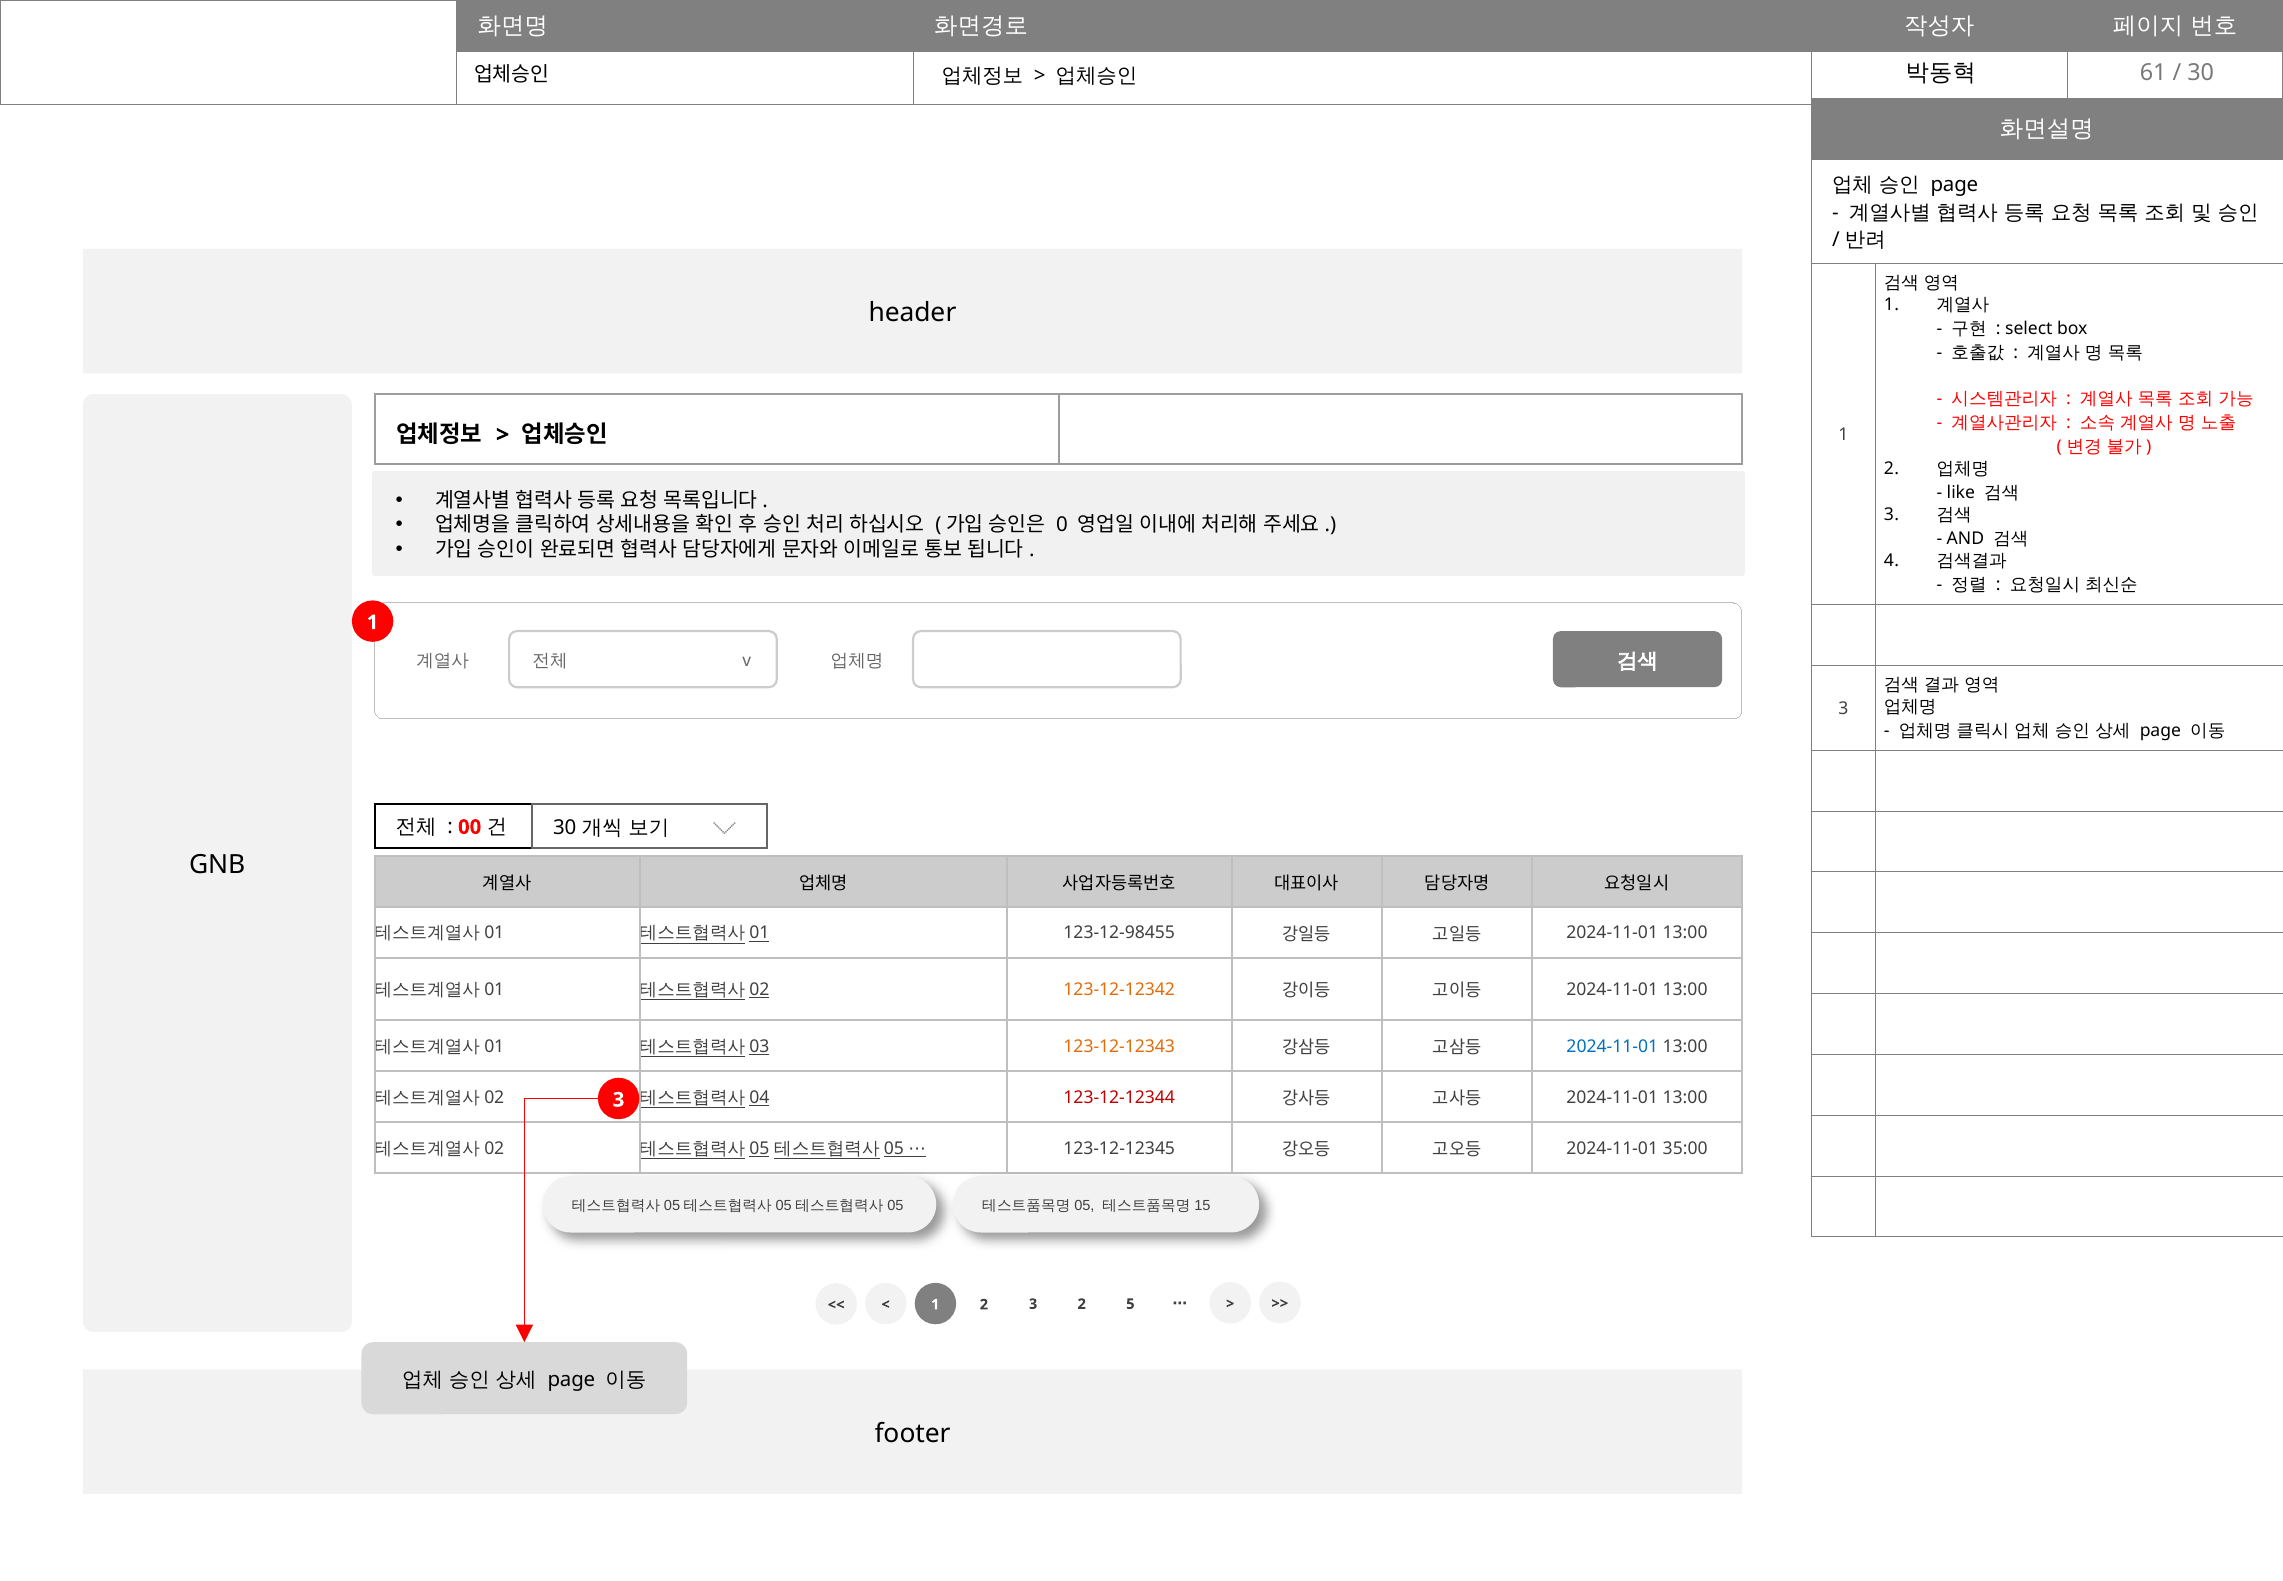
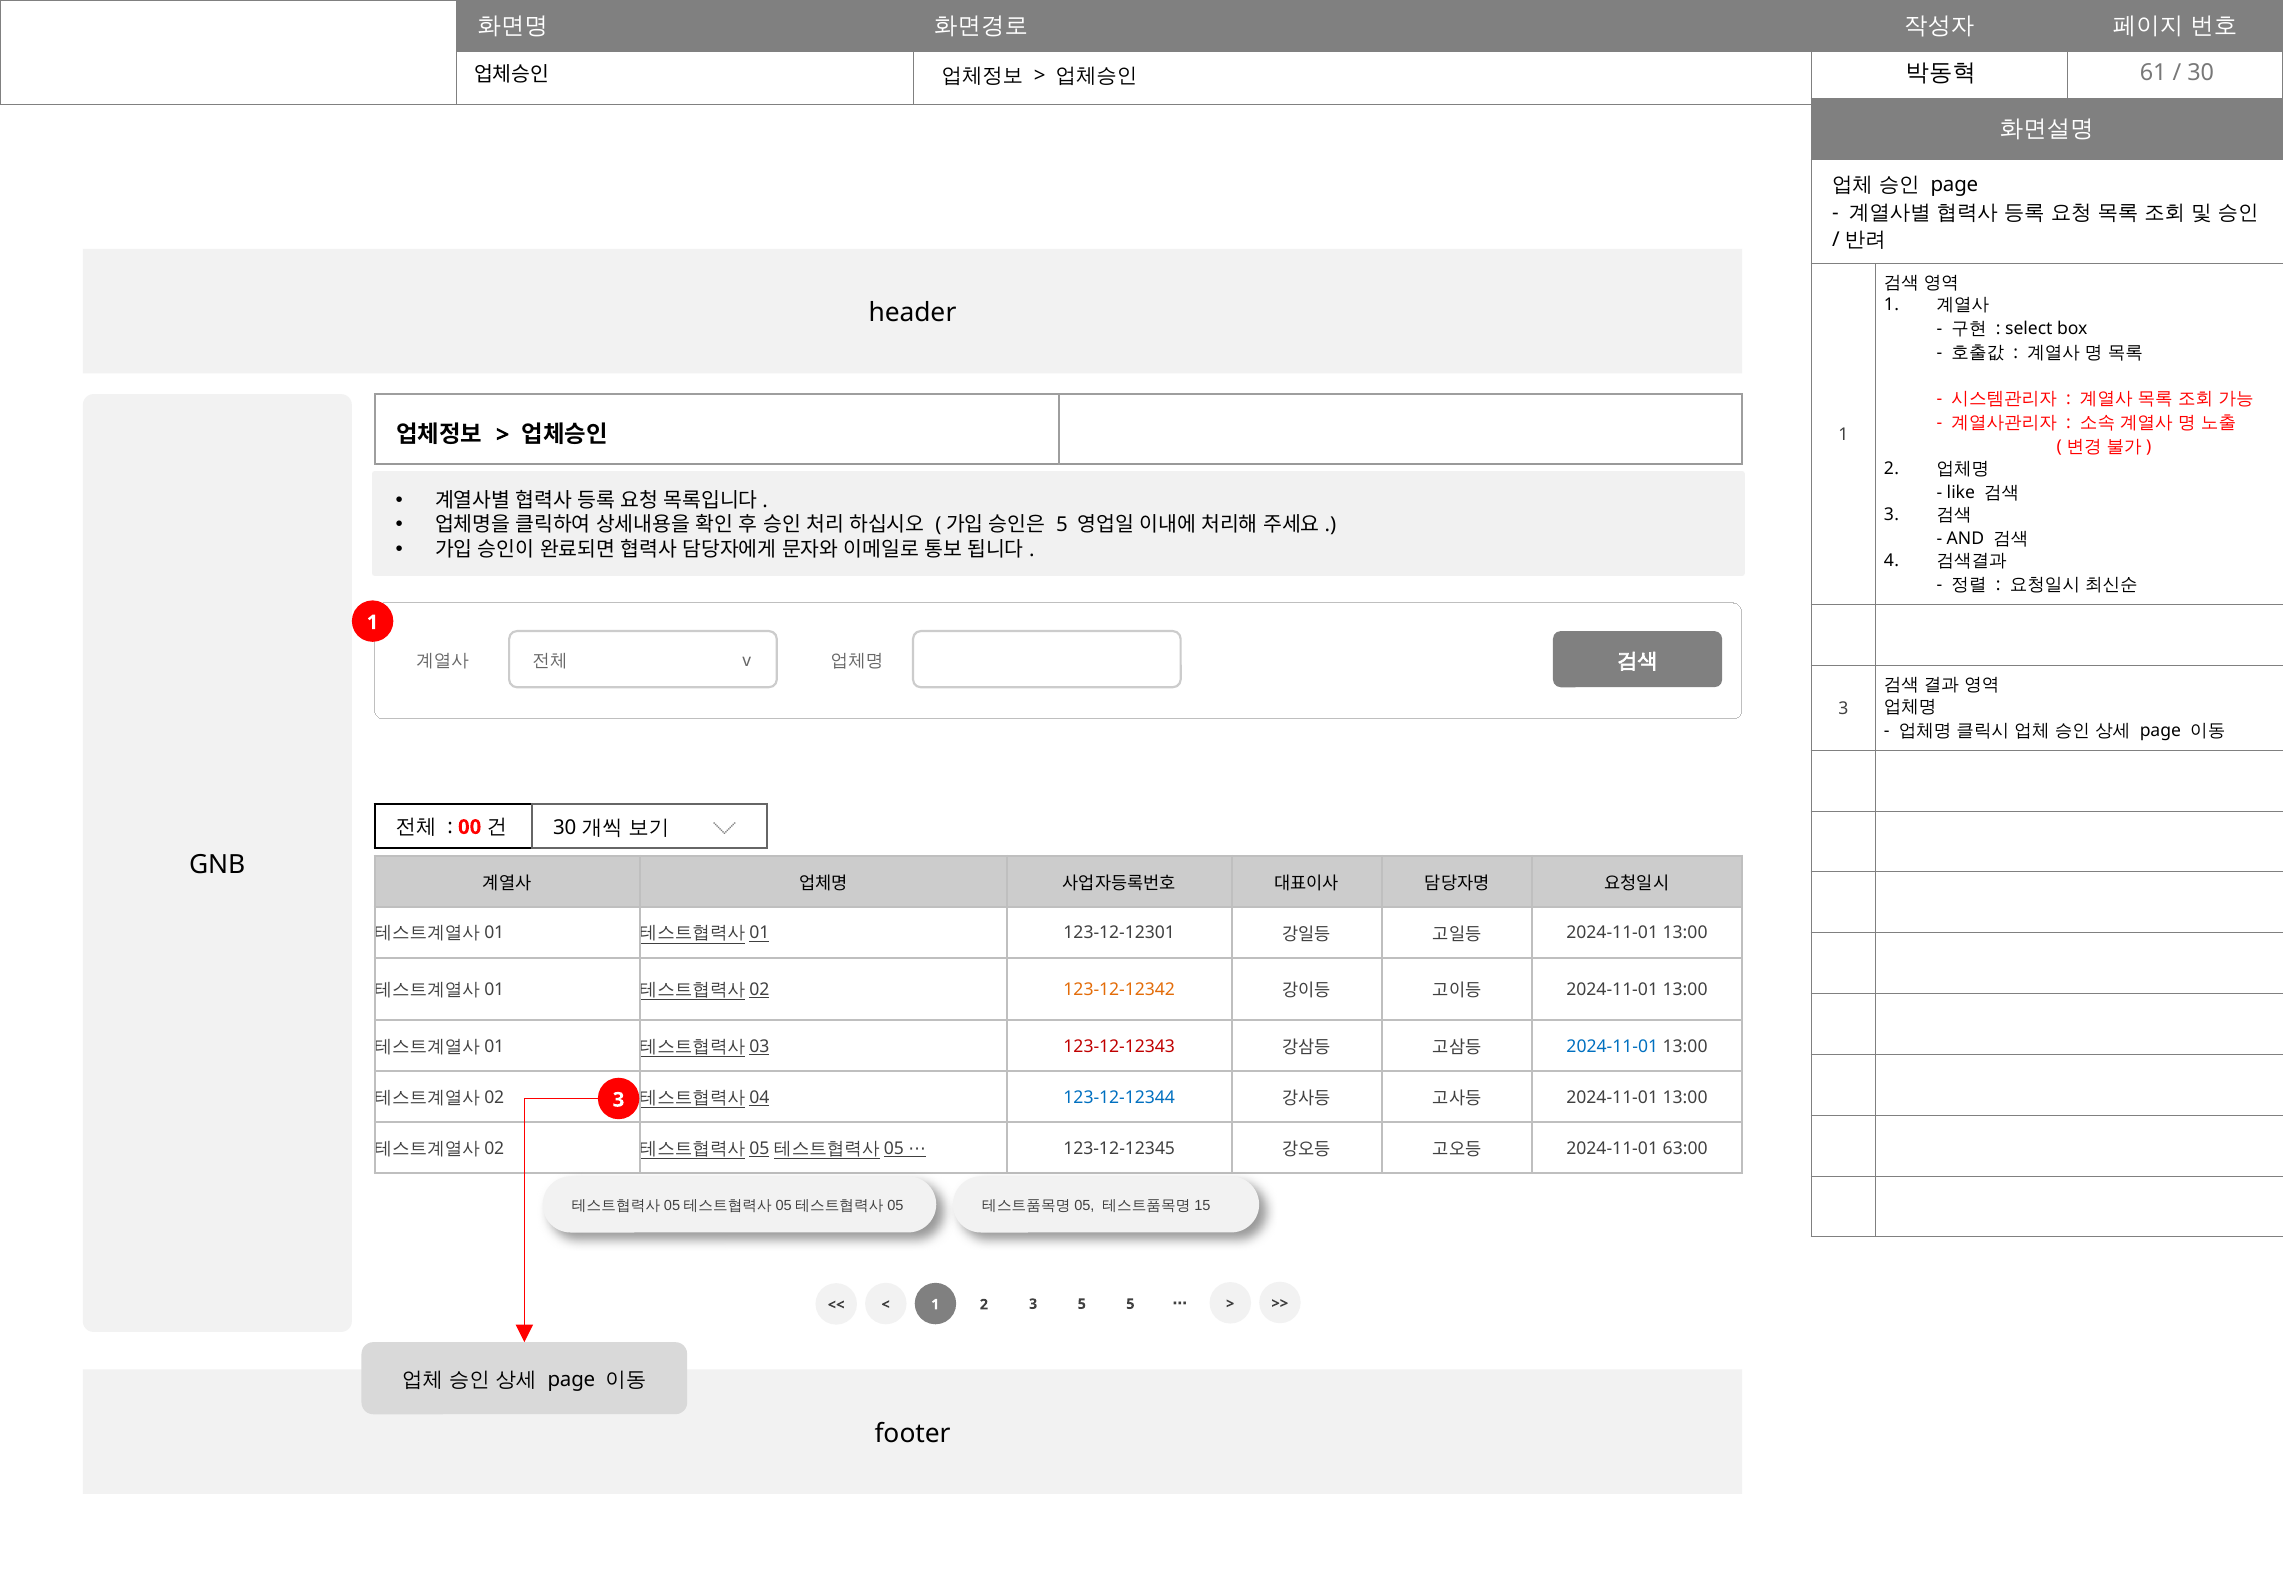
0 at (1062, 525): 0 -> 5
123-12-98455: 123-12-98455 -> 123-12-12301
123-12-12343 colour: orange -> red
123-12-12344 colour: red -> blue
35:00: 35:00 -> 63:00
3 2: 2 -> 5
